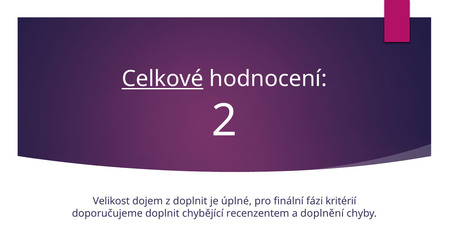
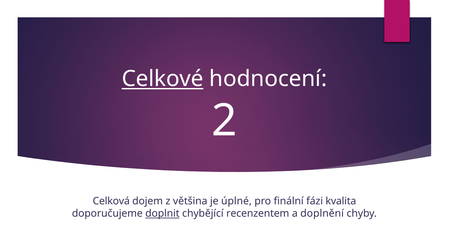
Velikost: Velikost -> Celková
z doplnit: doplnit -> většina
kritérií: kritérií -> kvalita
doplnit at (162, 214) underline: none -> present
